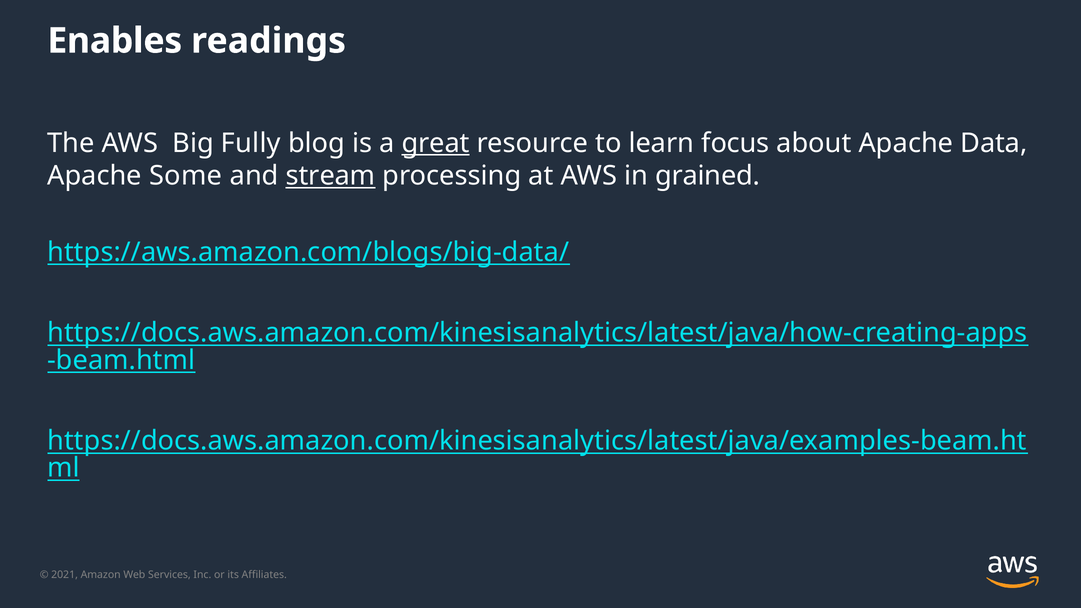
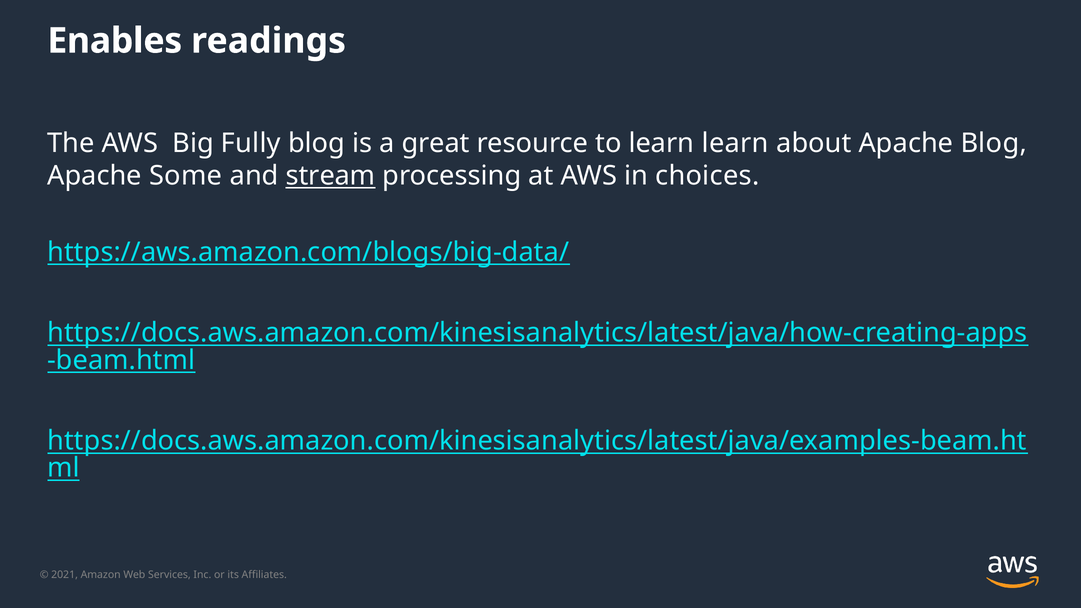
great underline: present -> none
learn focus: focus -> learn
Apache Data: Data -> Blog
grained: grained -> choices
